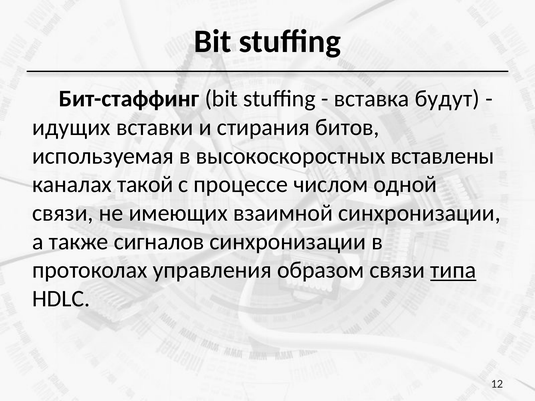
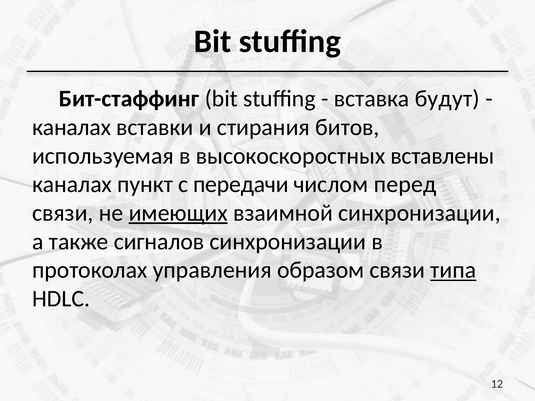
идущих at (71, 127): идущих -> каналах
такой: такой -> пункт
процессе: процессе -> передачи
одной: одной -> перед
имеющих underline: none -> present
